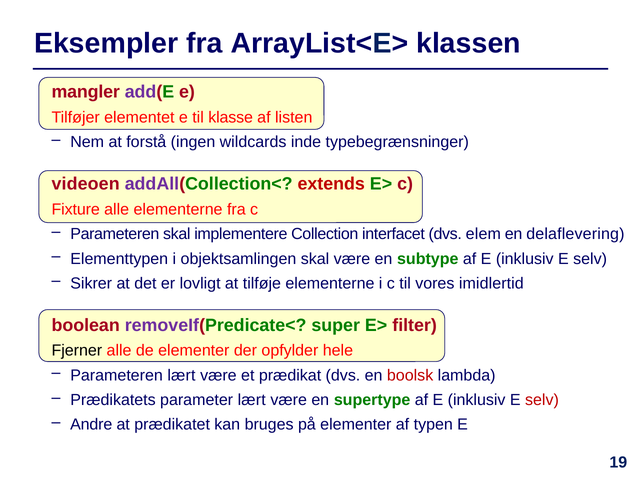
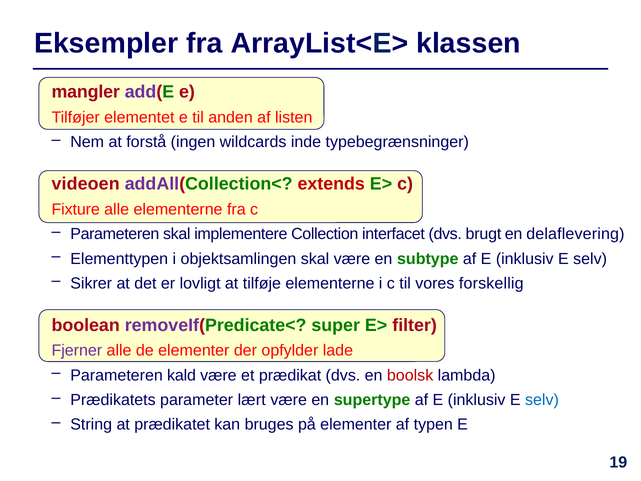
klasse: klasse -> anden
elem: elem -> brugt
imidlertid: imidlertid -> forskellig
Fjerner colour: black -> purple
hele: hele -> lade
Parameteren lært: lært -> kald
selv at (542, 400) colour: red -> blue
Andre: Andre -> String
